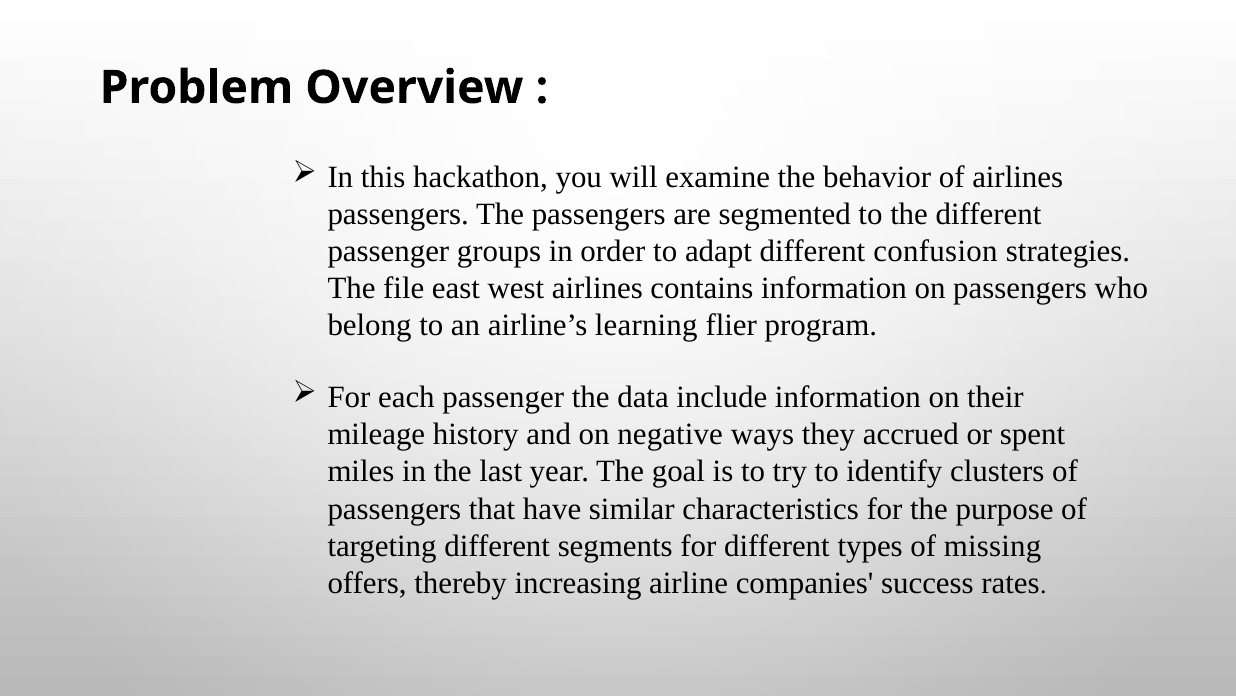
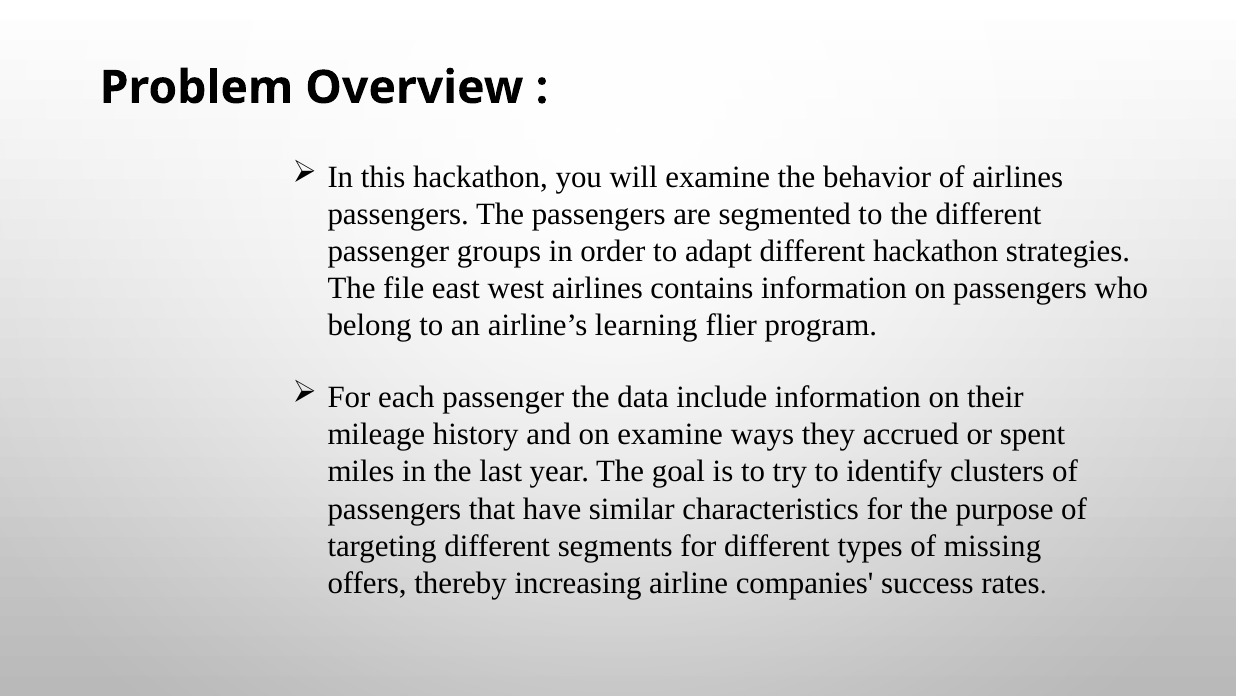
different confusion: confusion -> hackathon
on negative: negative -> examine
